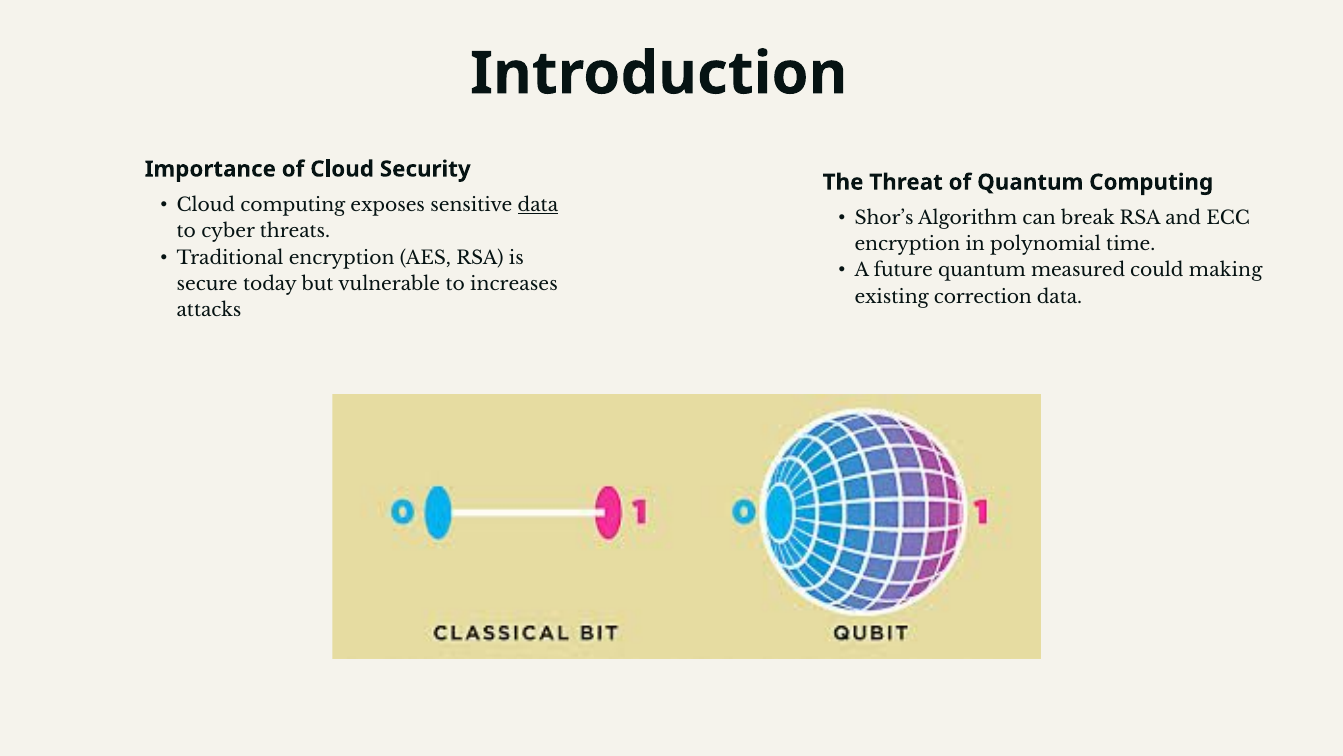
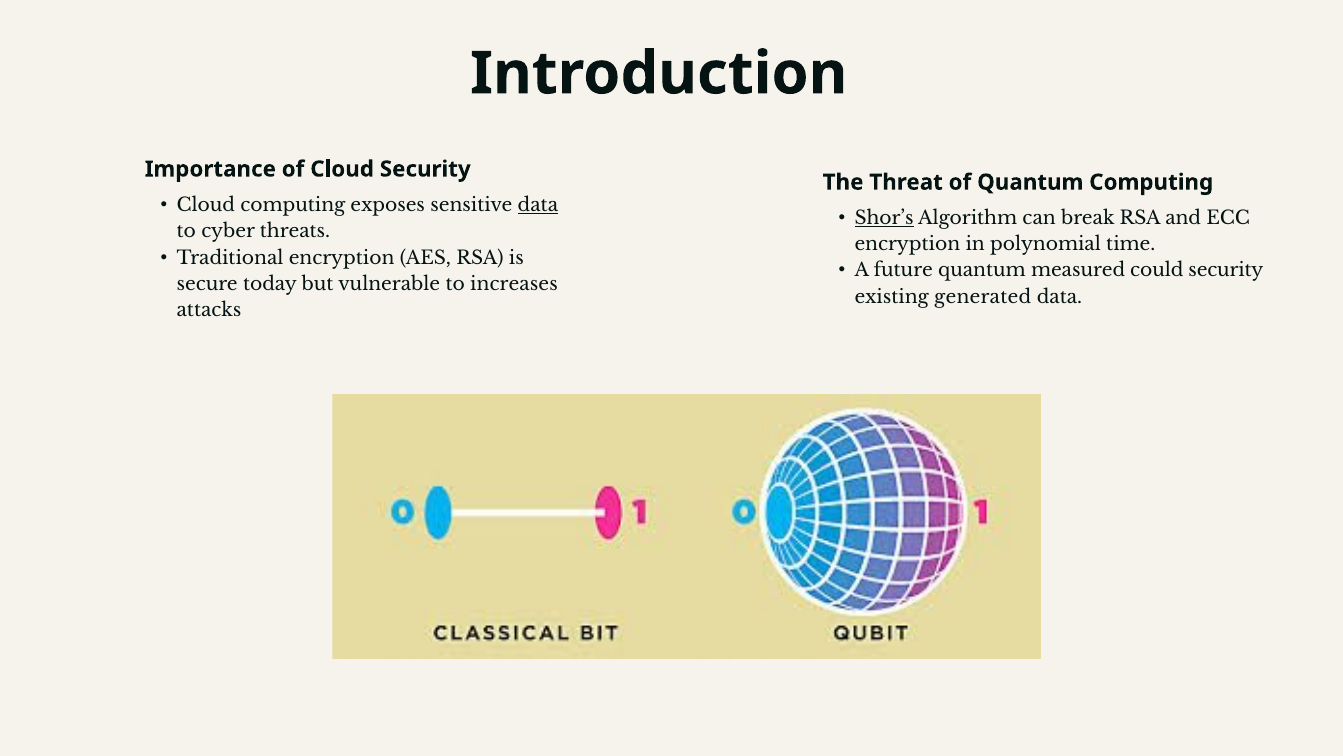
Shor’s underline: none -> present
could making: making -> security
correction: correction -> generated
